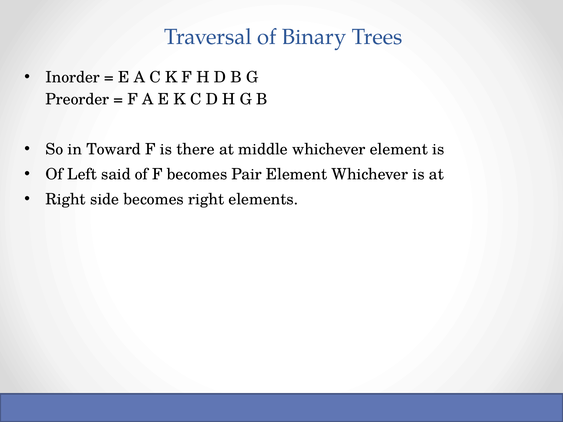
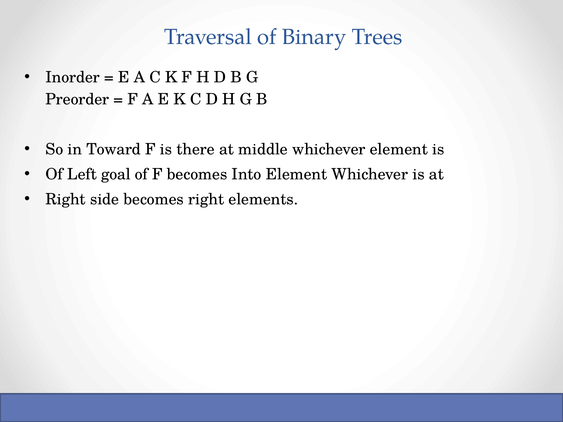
said: said -> goal
Pair: Pair -> Into
